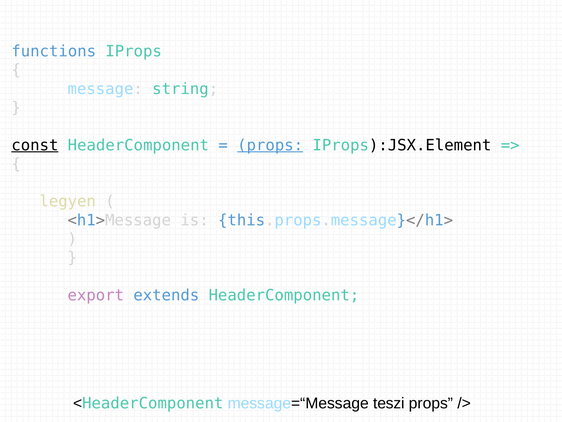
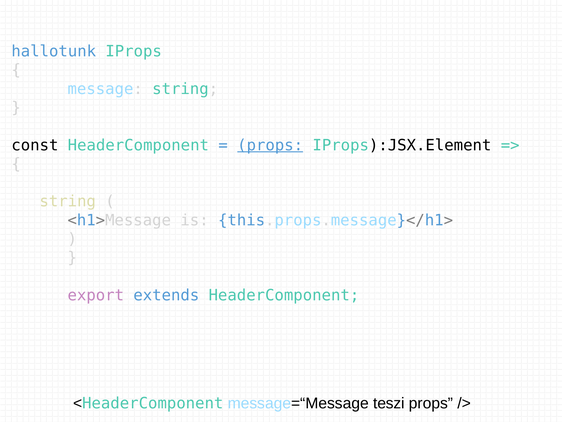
functions: functions -> hallotunk
const underline: present -> none
legyen at (68, 201): legyen -> string
